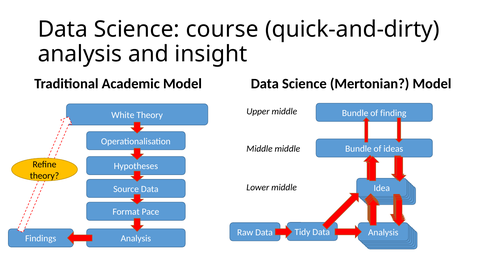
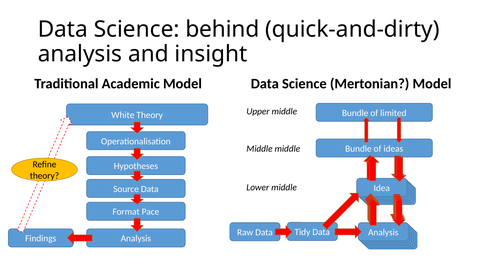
course: course -> behind
finding: finding -> limited
